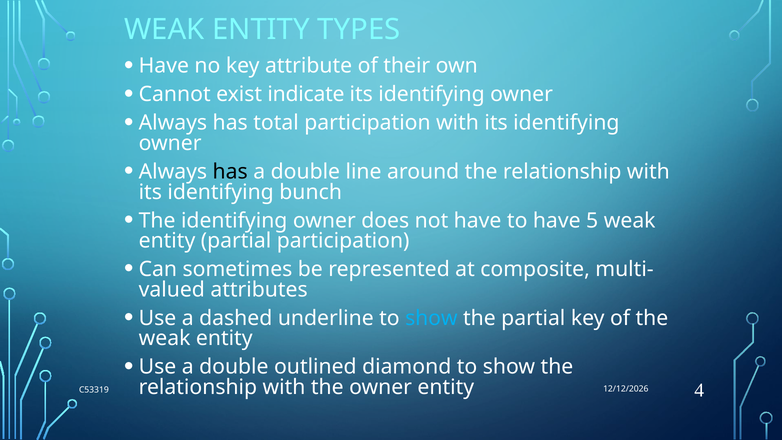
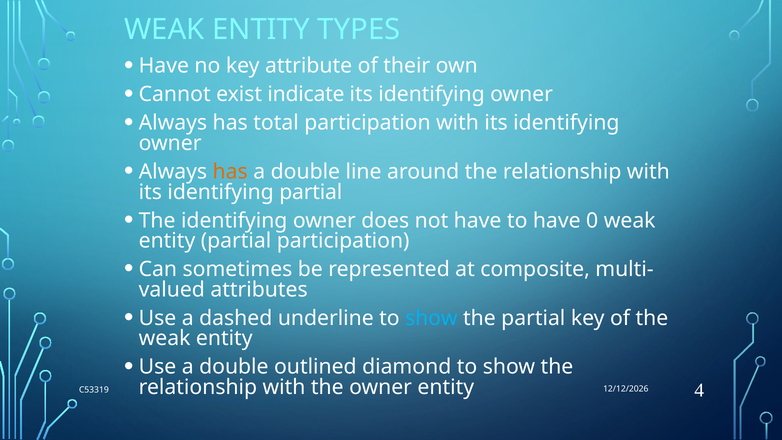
has at (230, 172) colour: black -> orange
identifying bunch: bunch -> partial
5: 5 -> 0
